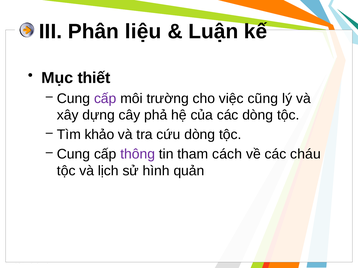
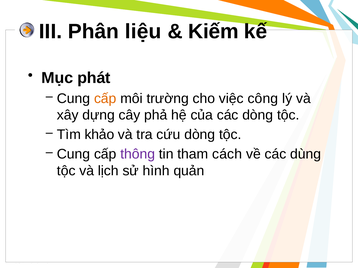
Luận: Luận -> Kiếm
thiết: thiết -> phát
cấp at (105, 99) colour: purple -> orange
cũng: cũng -> công
cháu: cháu -> dùng
